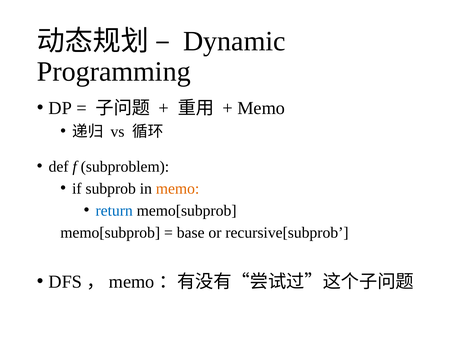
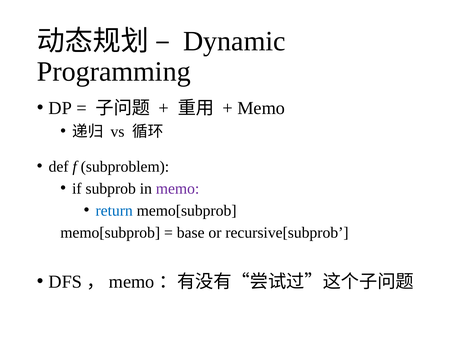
memo at (178, 188) colour: orange -> purple
